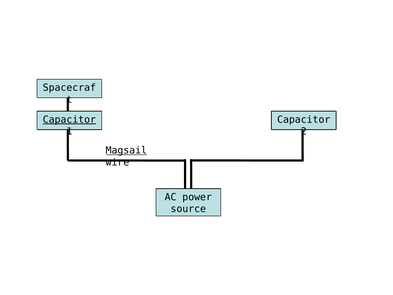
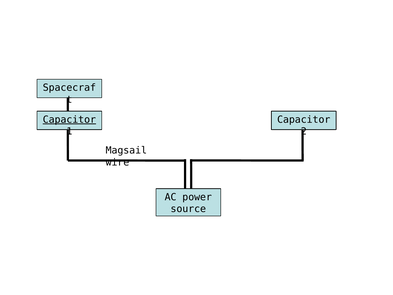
Magsail underline: present -> none
